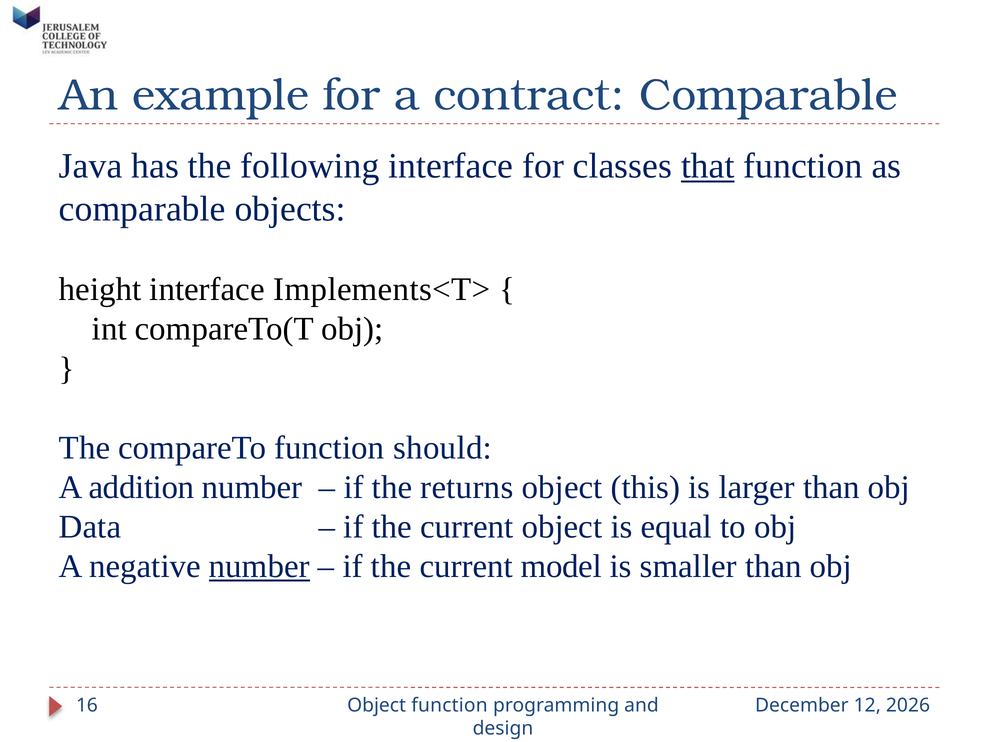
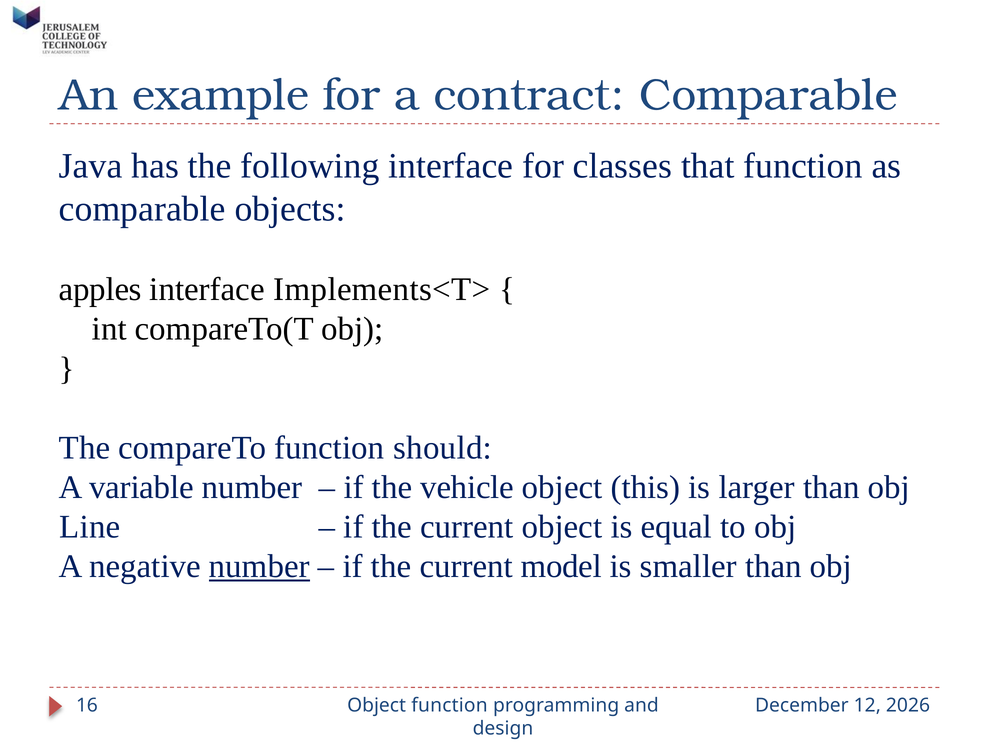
that underline: present -> none
height: height -> apples
addition: addition -> variable
returns: returns -> vehicle
Data: Data -> Line
